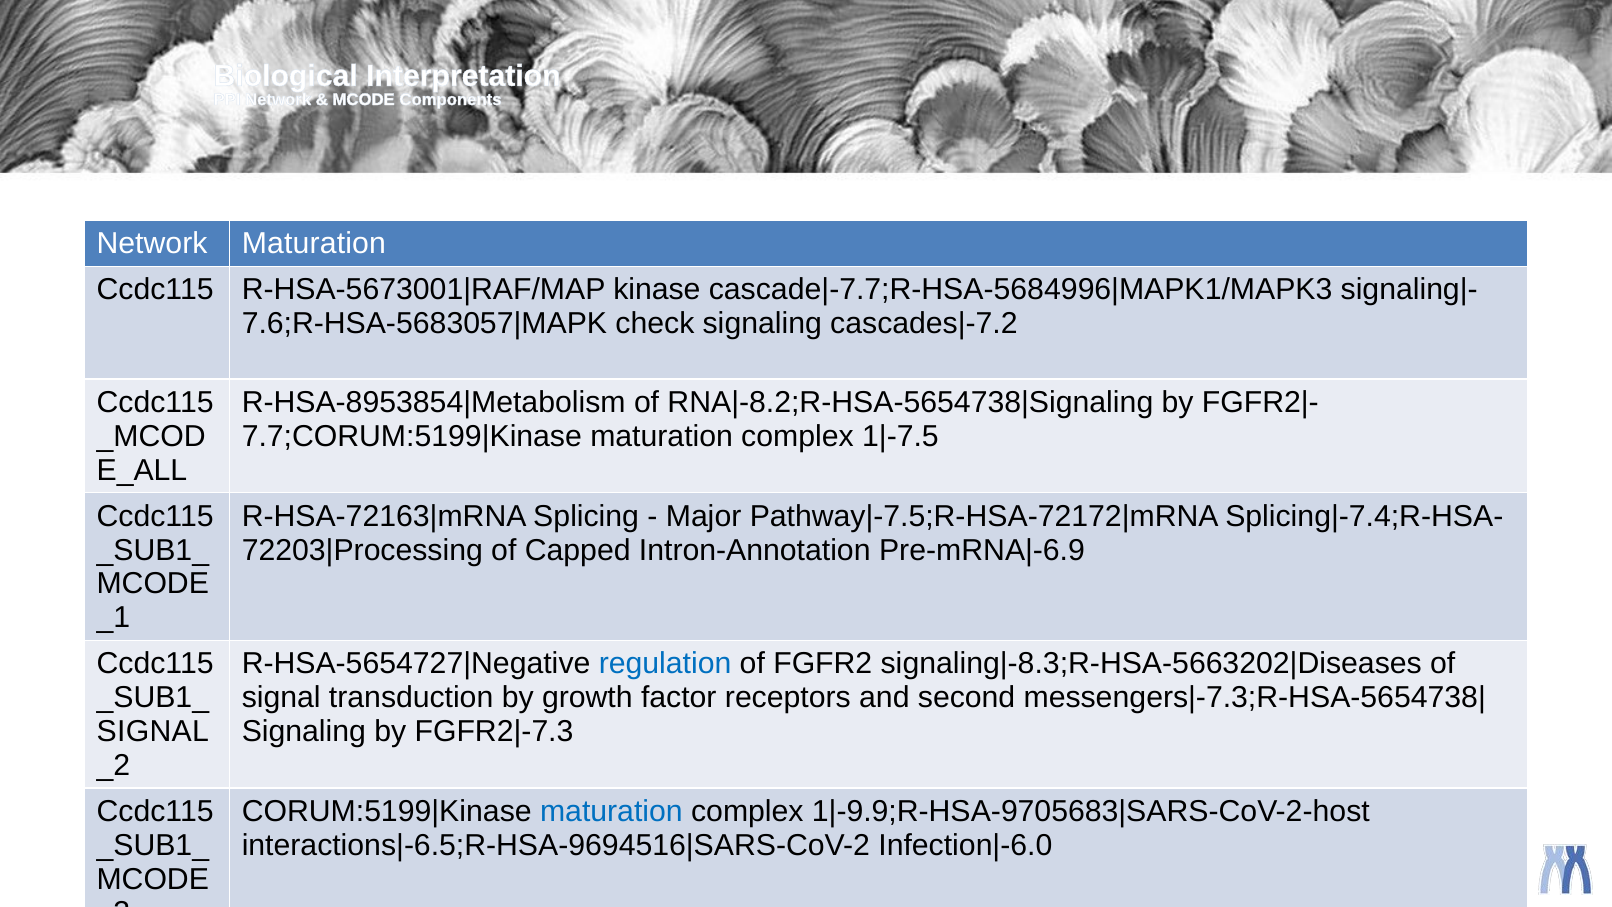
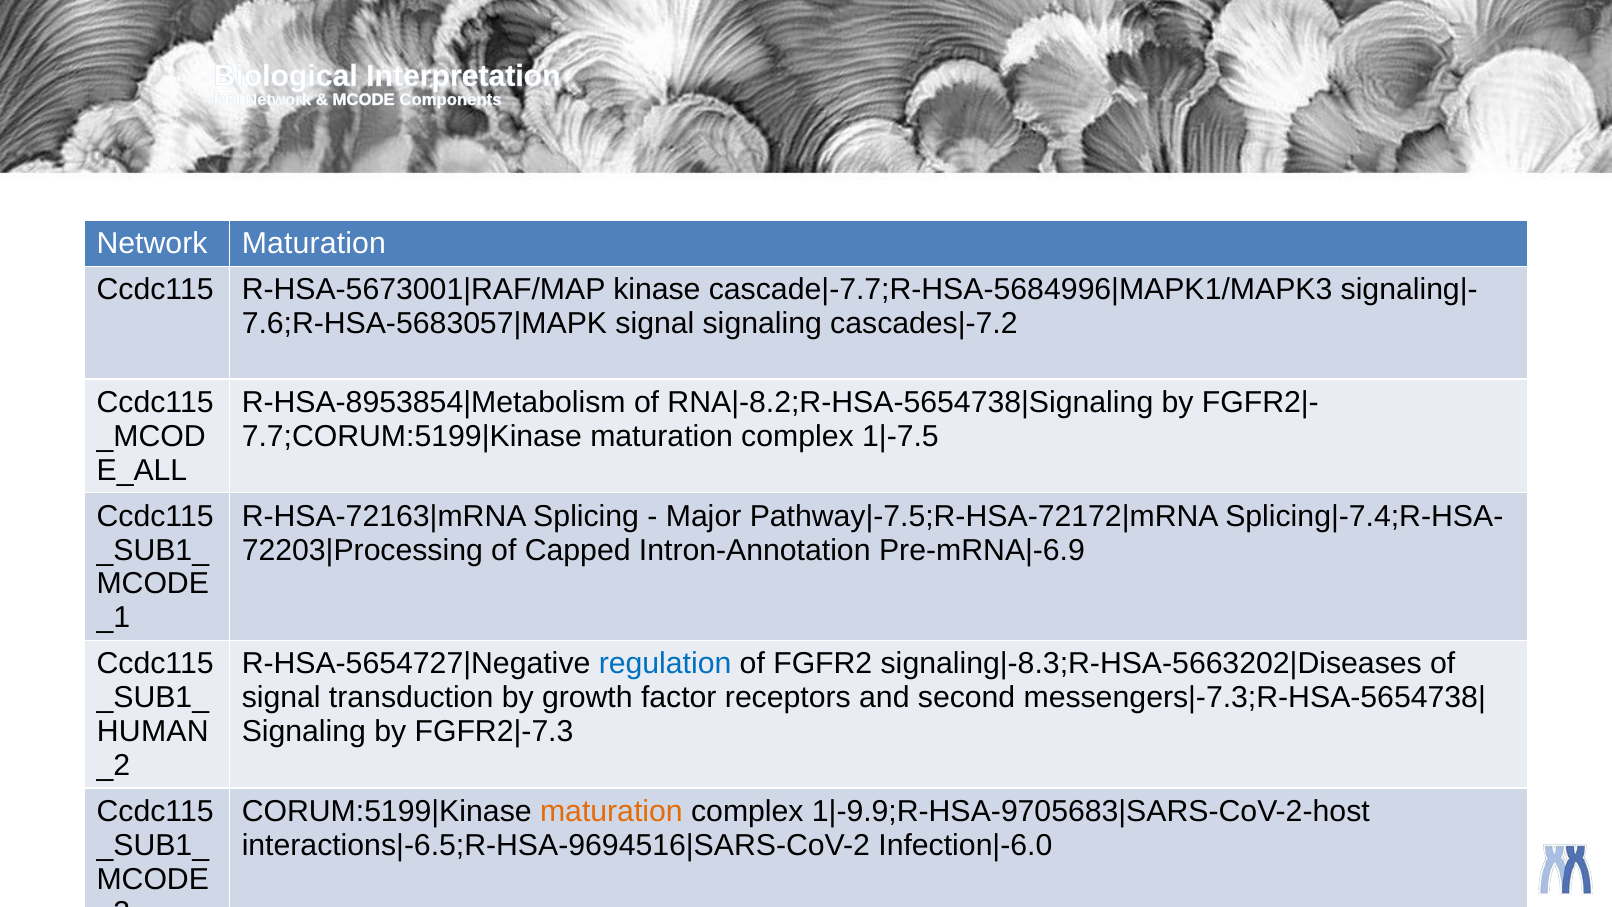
check at (655, 323): check -> signal
SIGNAL at (153, 731): SIGNAL -> HUMAN
maturation at (611, 811) colour: blue -> orange
